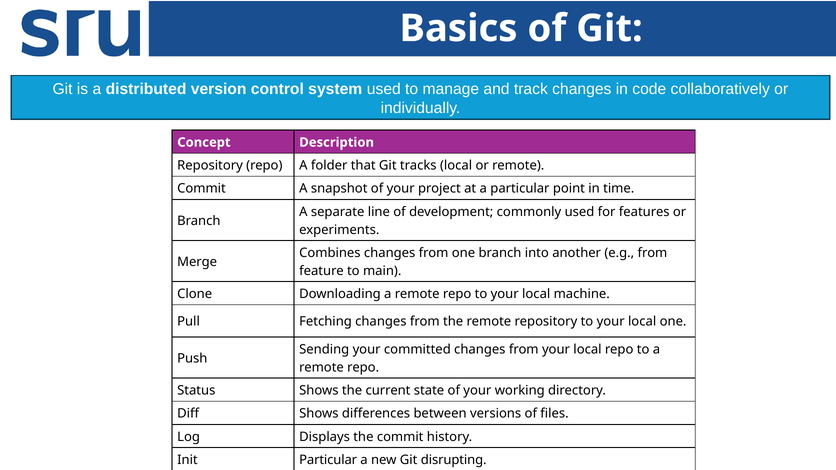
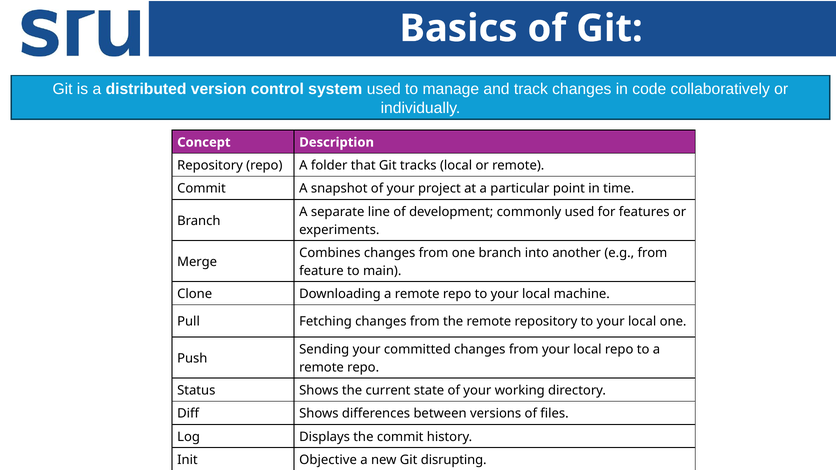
Init Particular: Particular -> Objective
